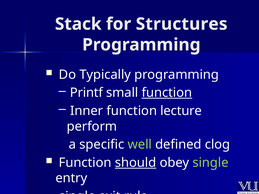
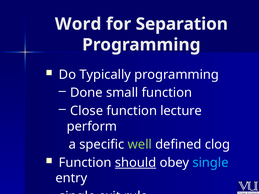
Stack: Stack -> Word
Structures: Structures -> Separation
Printf: Printf -> Done
function at (167, 93) underline: present -> none
Inner: Inner -> Close
single at (210, 163) colour: light green -> light blue
